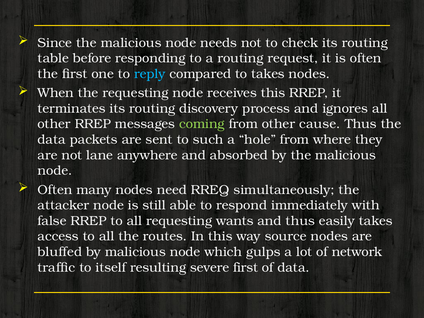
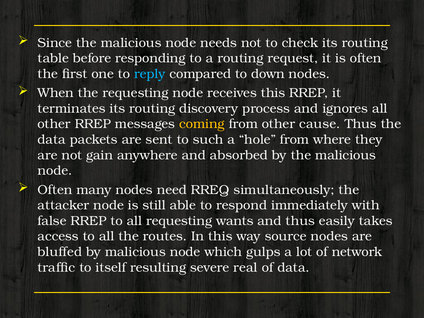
to takes: takes -> down
coming colour: light green -> yellow
lane: lane -> gain
severe first: first -> real
